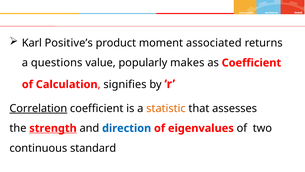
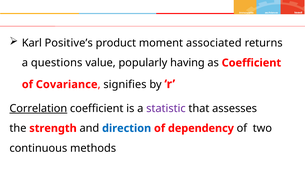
makes: makes -> having
Calculation: Calculation -> Covariance
statistic colour: orange -> purple
strength underline: present -> none
eigenvalues: eigenvalues -> dependency
standard: standard -> methods
